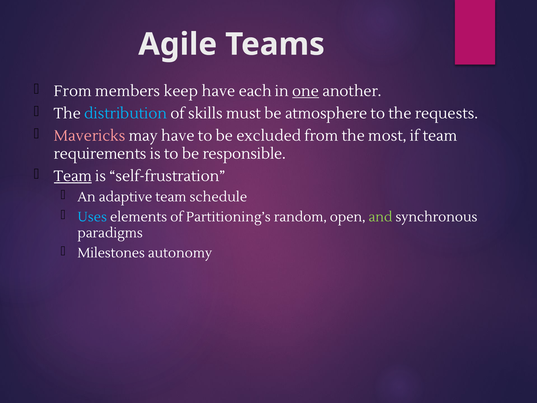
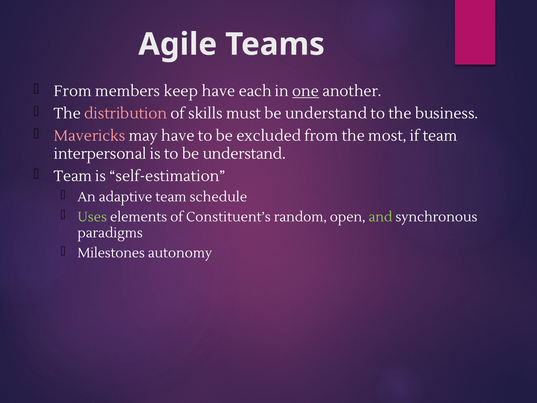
distribution colour: light blue -> pink
must be atmosphere: atmosphere -> understand
requests: requests -> business
requirements: requirements -> interpersonal
to be responsible: responsible -> understand
Team at (73, 176) underline: present -> none
self-frustration: self-frustration -> self-estimation
Uses colour: light blue -> light green
Partitioning’s: Partitioning’s -> Constituent’s
